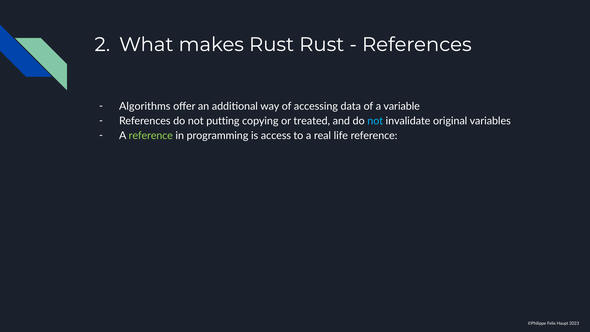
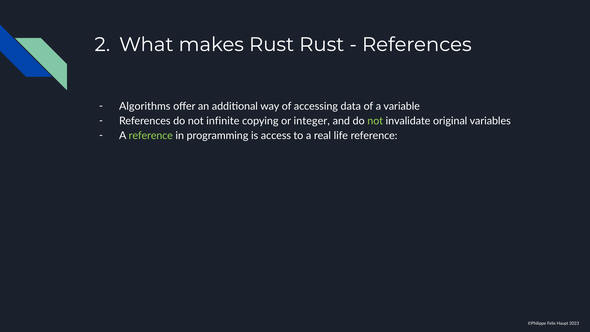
putting: putting -> infinite
treated: treated -> integer
not at (375, 121) colour: light blue -> light green
